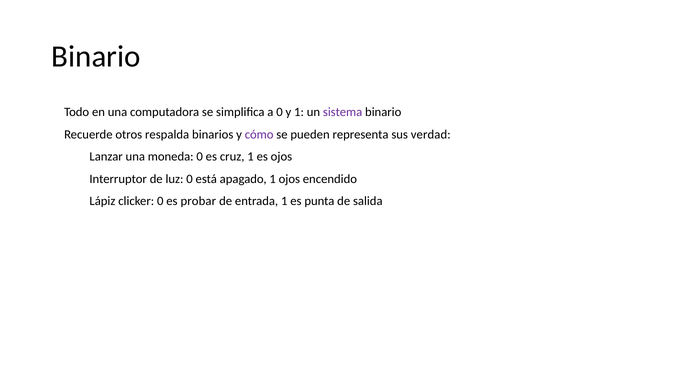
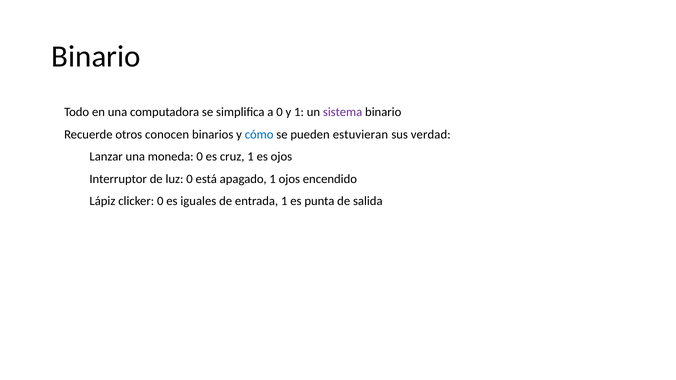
respalda: respalda -> conocen
cómo colour: purple -> blue
representa: representa -> estuvieran
probar: probar -> iguales
